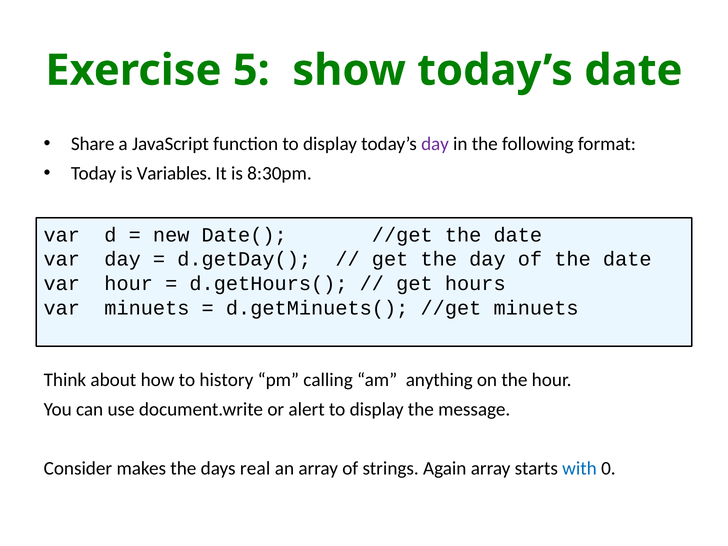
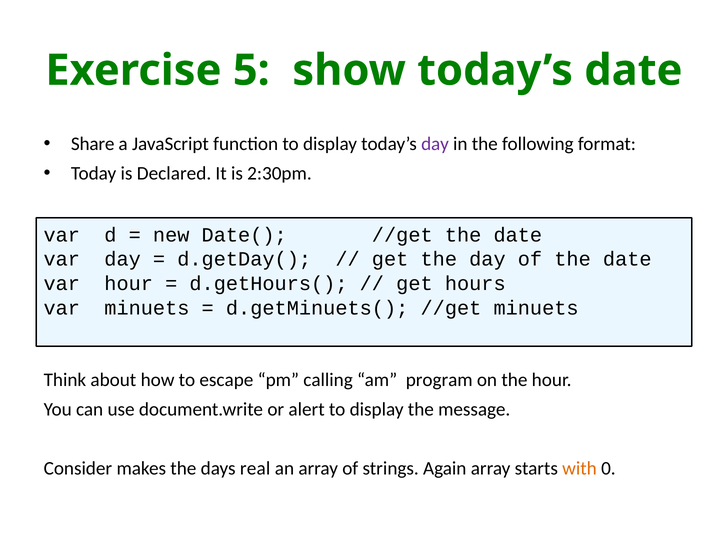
Variables: Variables -> Declared
8:30pm: 8:30pm -> 2:30pm
history: history -> escape
anything: anything -> program
with colour: blue -> orange
